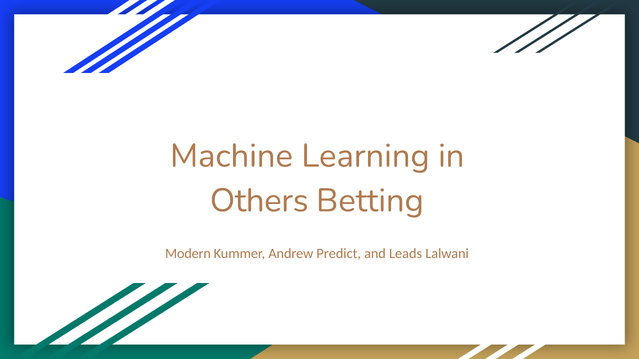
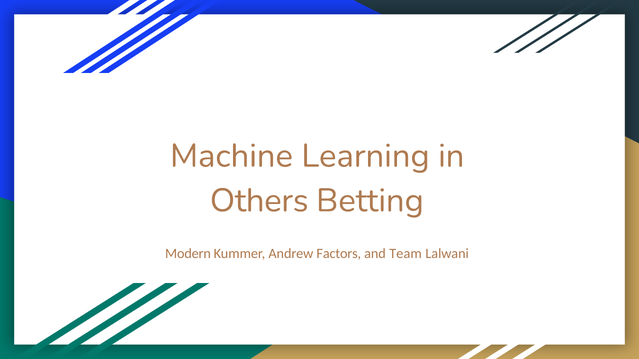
Predict: Predict -> Factors
Leads: Leads -> Team
